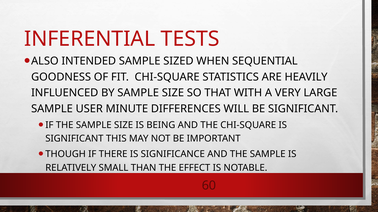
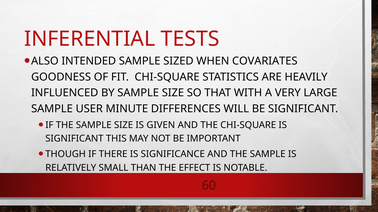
SEQUENTIAL: SEQUENTIAL -> COVARIATES
BEING: BEING -> GIVEN
